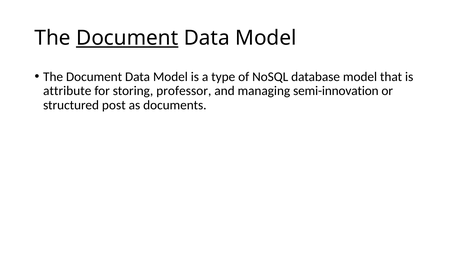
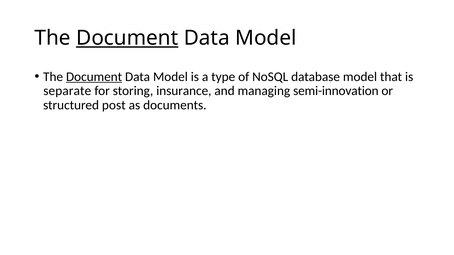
Document at (94, 77) underline: none -> present
attribute: attribute -> separate
professor: professor -> insurance
